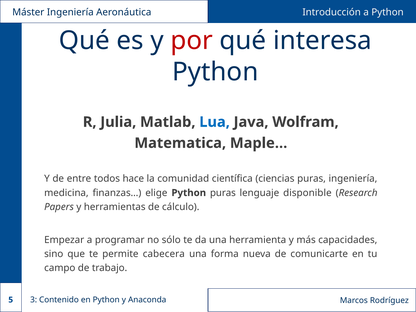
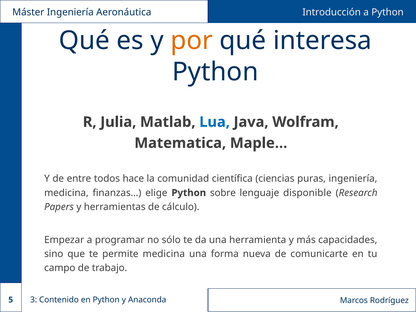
por colour: red -> orange
Python puras: puras -> sobre
permite cabecera: cabecera -> medicina
